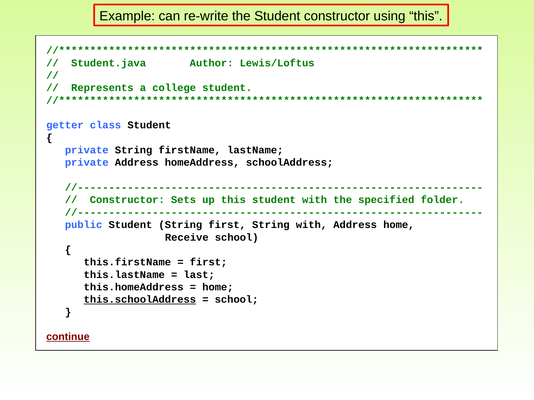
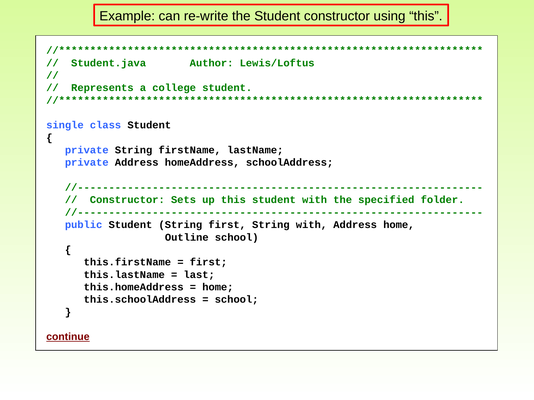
getter: getter -> single
Receive: Receive -> Outline
this.schoolAddress underline: present -> none
